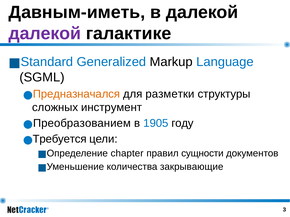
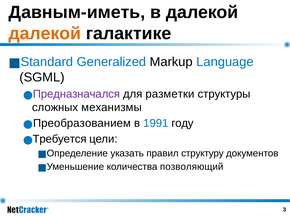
далекой at (45, 34) colour: purple -> orange
Предназначался colour: orange -> purple
инструмент: инструмент -> механизмы
1905: 1905 -> 1991
chapter: chapter -> указать
сущности: сущности -> структуру
закрывающие: закрывающие -> позволяющий
